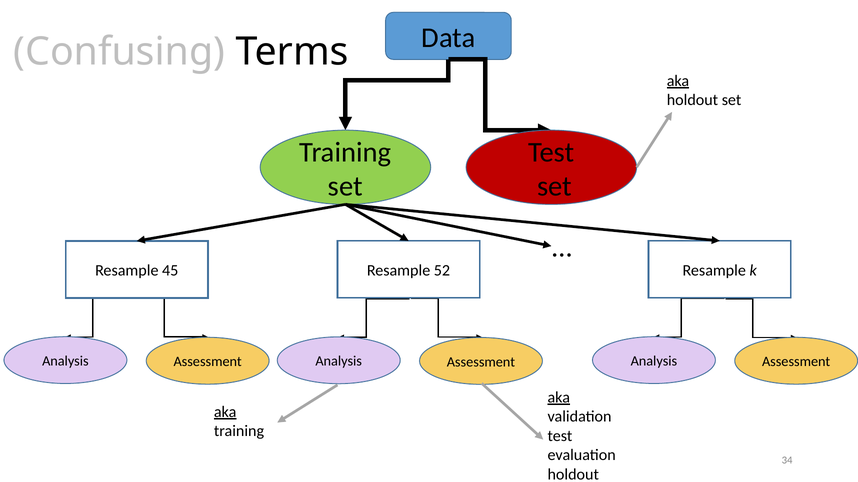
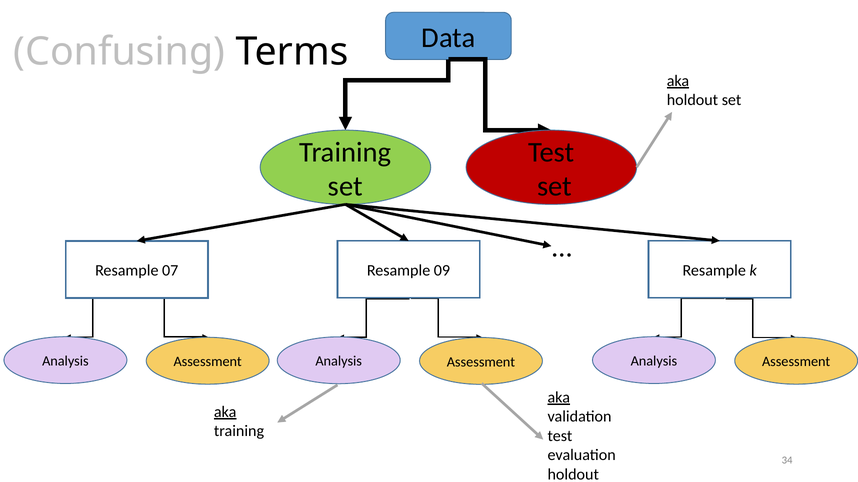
45: 45 -> 07
52: 52 -> 09
